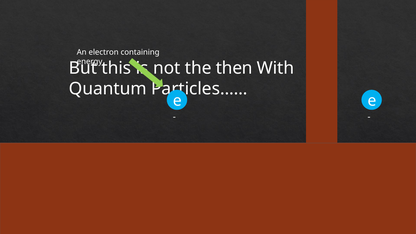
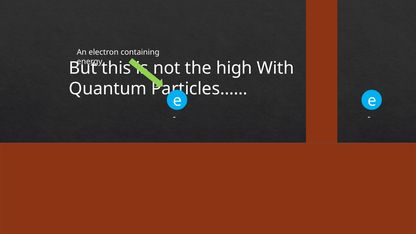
then: then -> high
